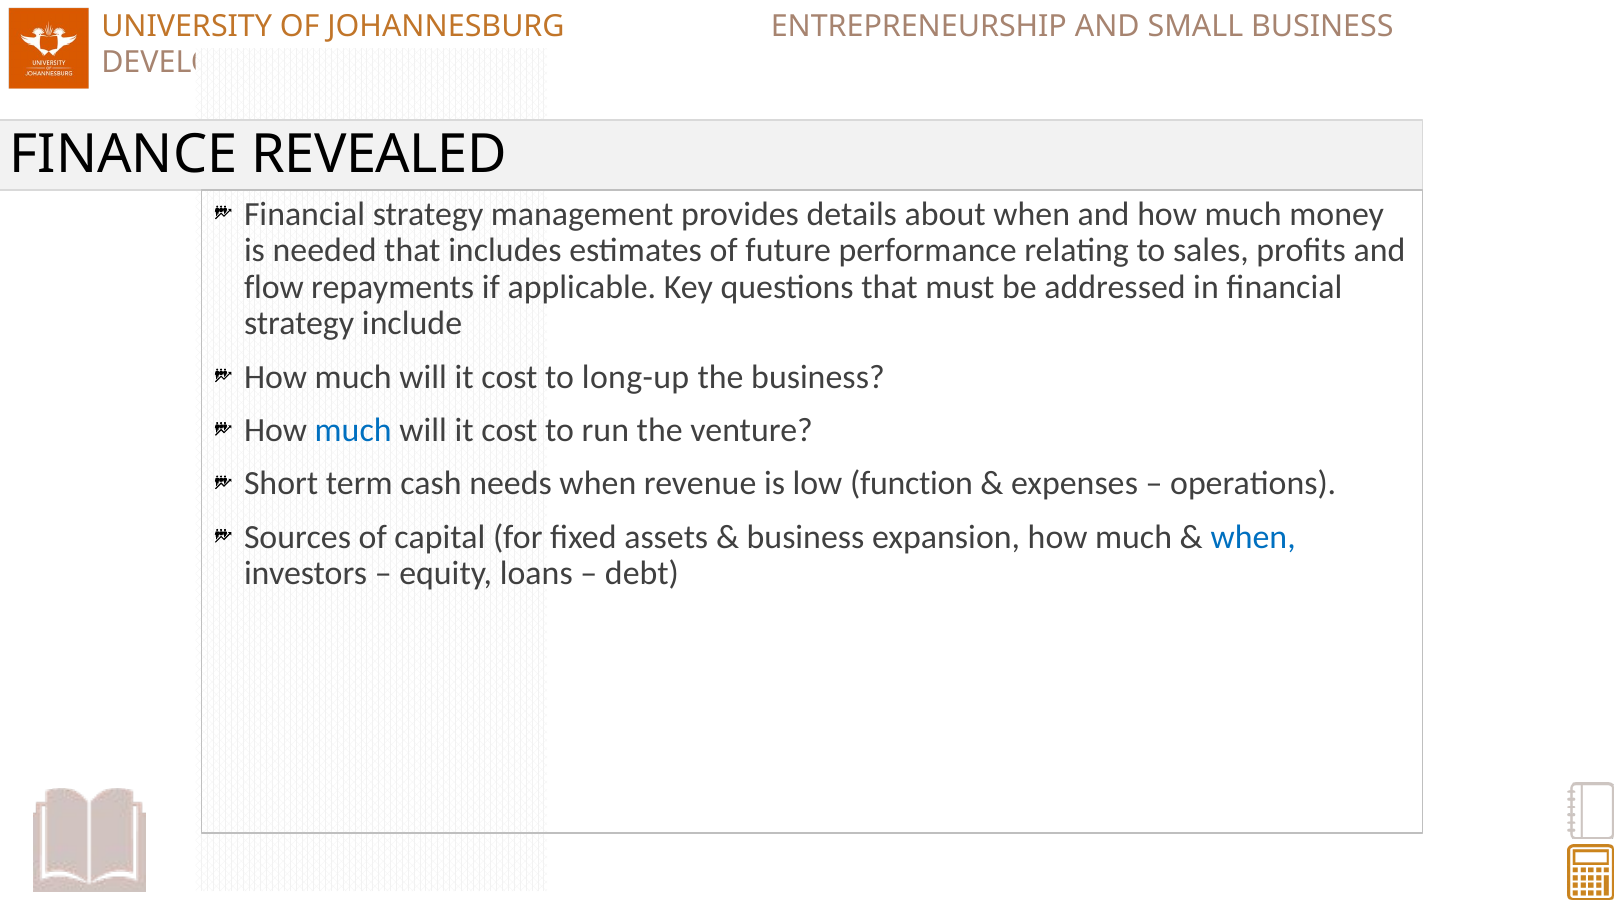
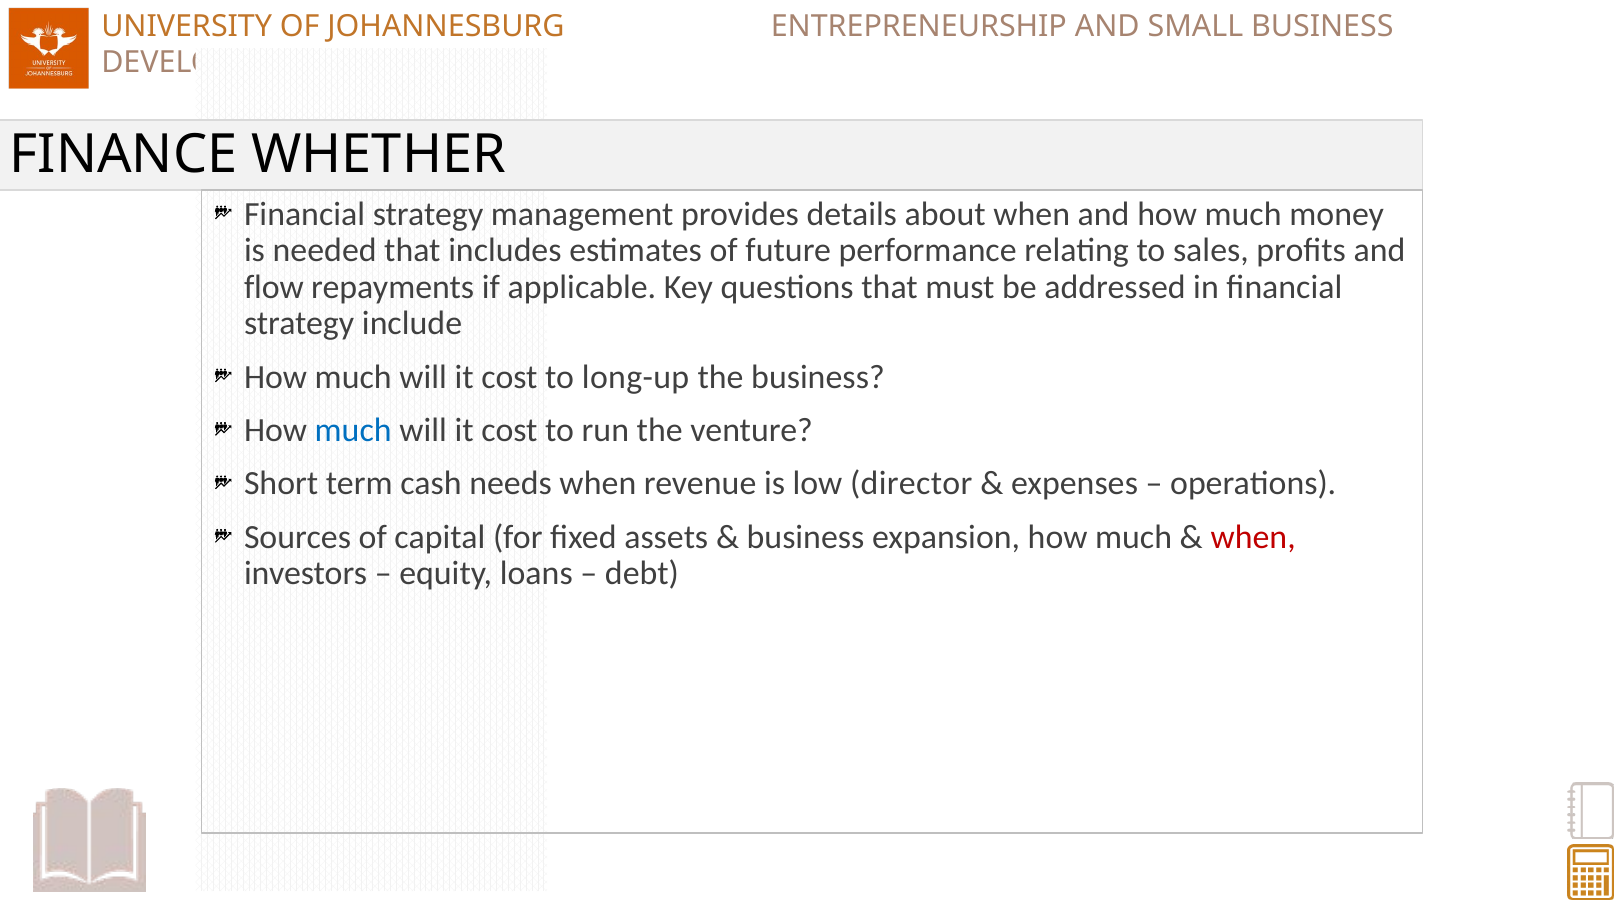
REVEALED: REVEALED -> WHETHER
function: function -> director
when at (1253, 538) colour: blue -> red
